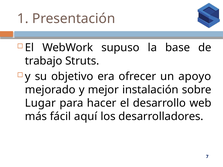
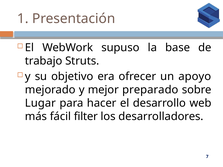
instalación: instalación -> preparado
aquí: aquí -> filter
